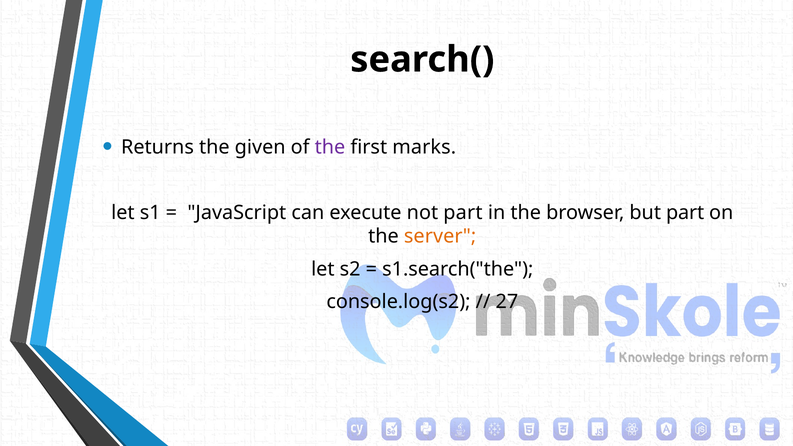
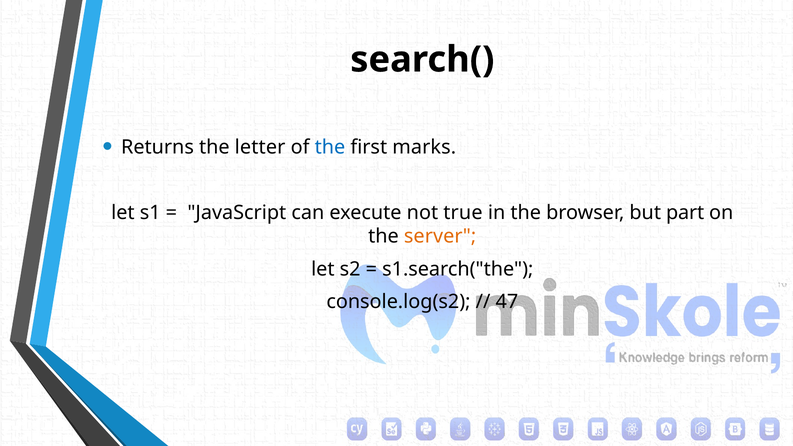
given: given -> letter
the at (330, 147) colour: purple -> blue
not part: part -> true
27: 27 -> 47
